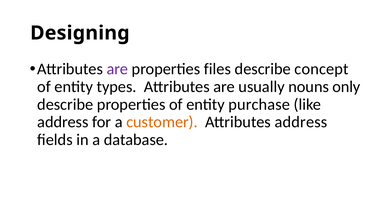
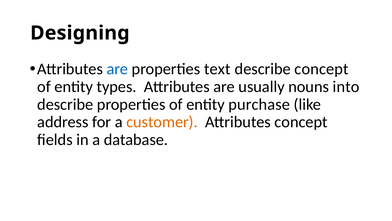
are at (117, 69) colour: purple -> blue
files: files -> text
only: only -> into
Attributes address: address -> concept
